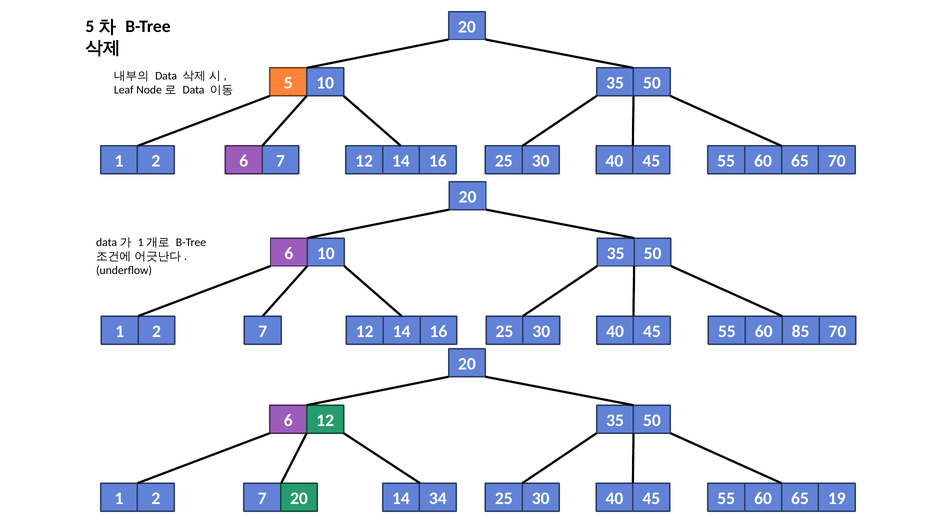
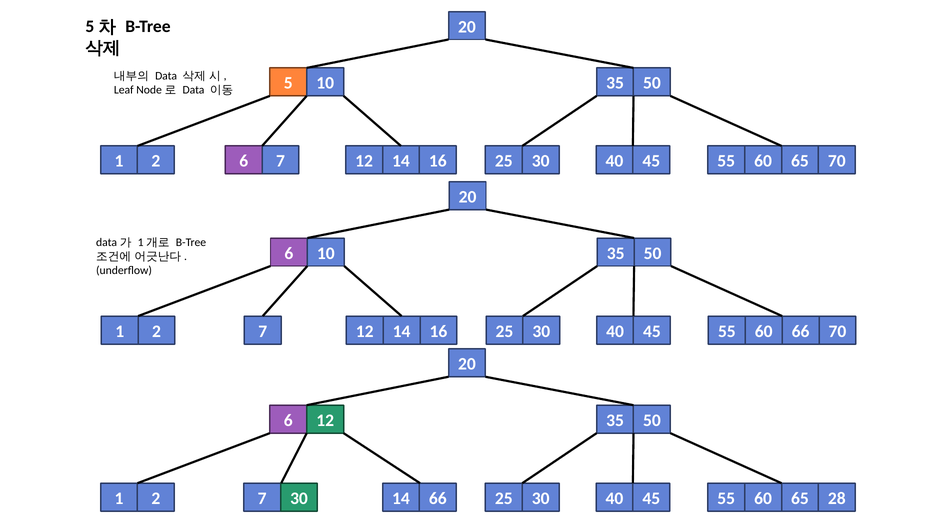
60 85: 85 -> 66
7 20: 20 -> 30
14 34: 34 -> 66
19: 19 -> 28
